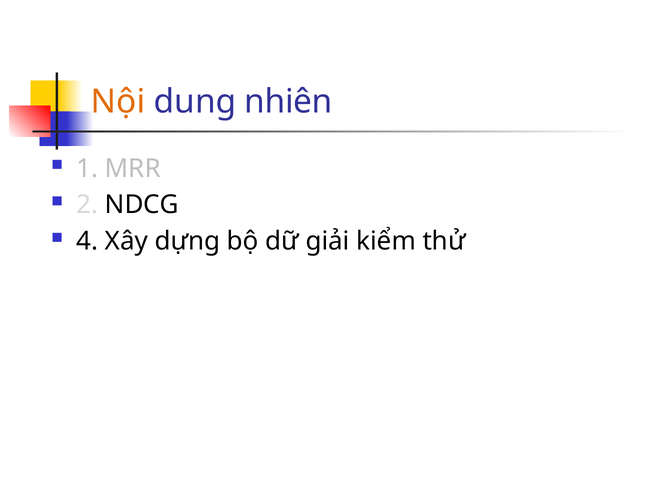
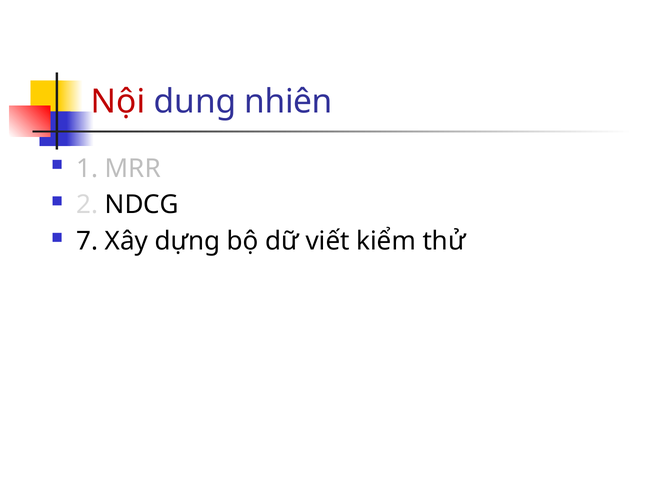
Nội colour: orange -> red
4: 4 -> 7
giải: giải -> viết
